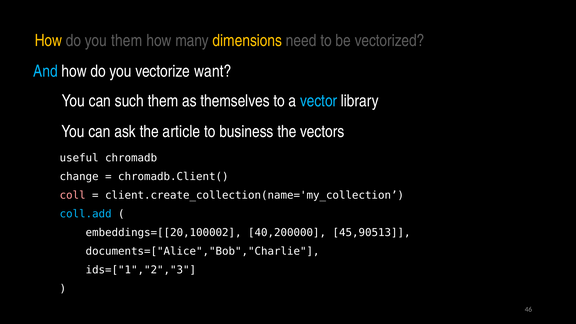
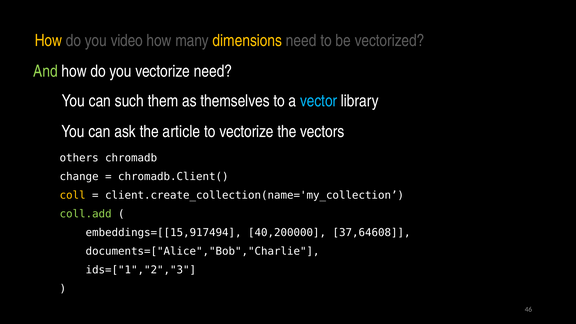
you them: them -> video
And colour: light blue -> light green
vectorize want: want -> need
to business: business -> vectorize
useful: useful -> others
coll colour: pink -> yellow
coll.add colour: light blue -> light green
embeddings=[[20,100002: embeddings=[[20,100002 -> embeddings=[[15,917494
45,90513: 45,90513 -> 37,64608
